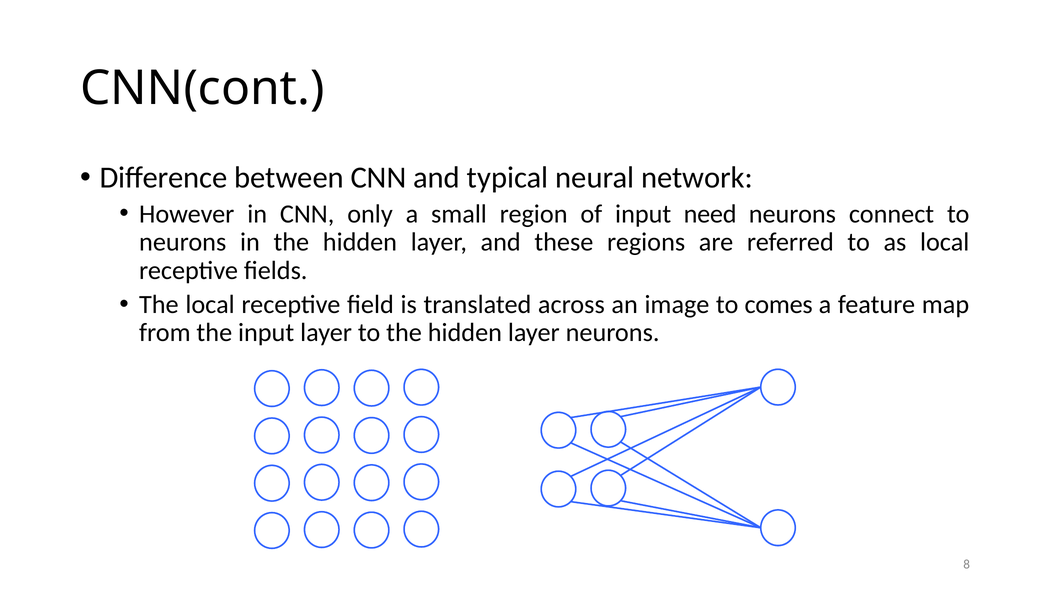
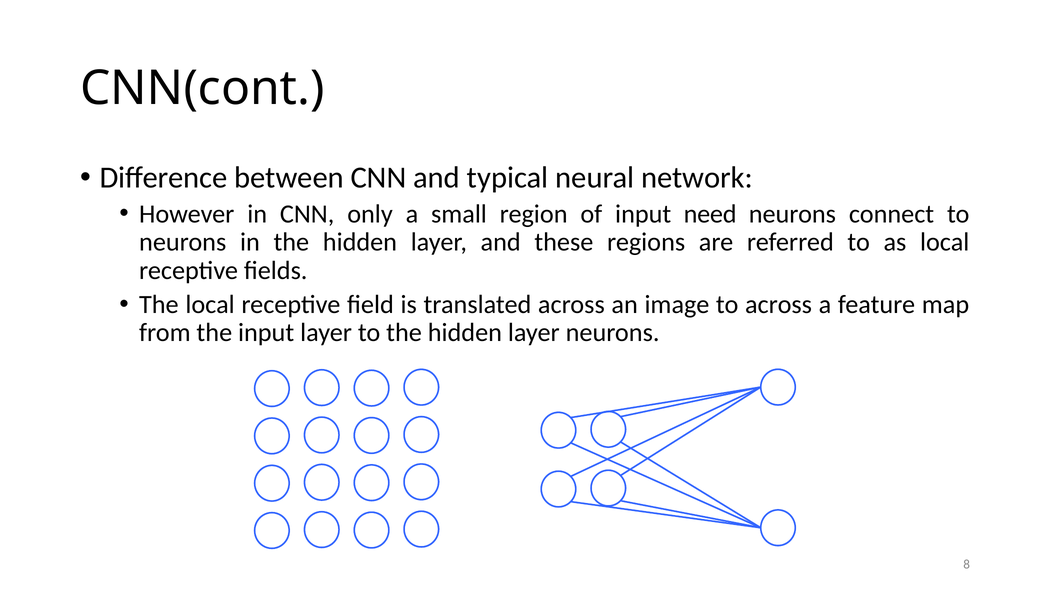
to comes: comes -> across
